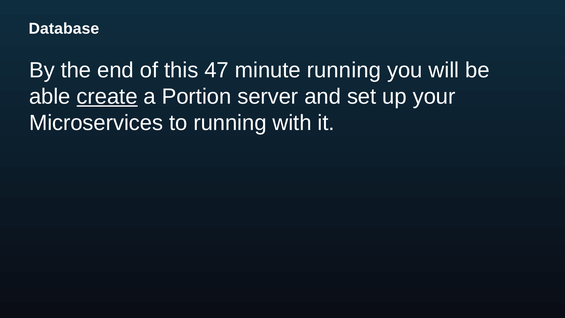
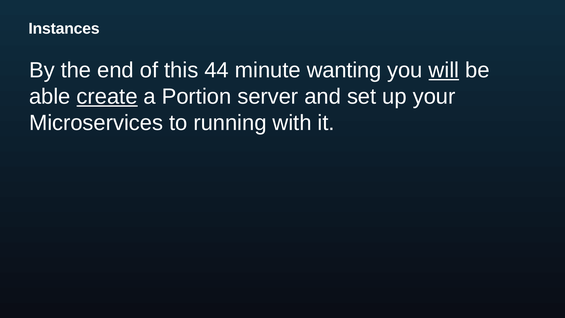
Database: Database -> Instances
47: 47 -> 44
minute running: running -> wanting
will underline: none -> present
